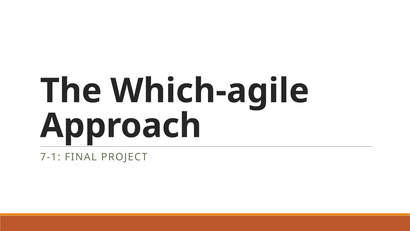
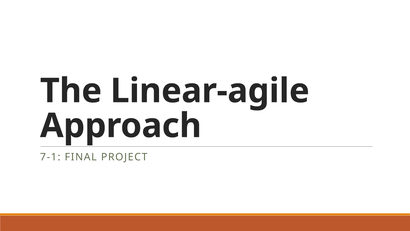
Which-agile: Which-agile -> Linear-agile
